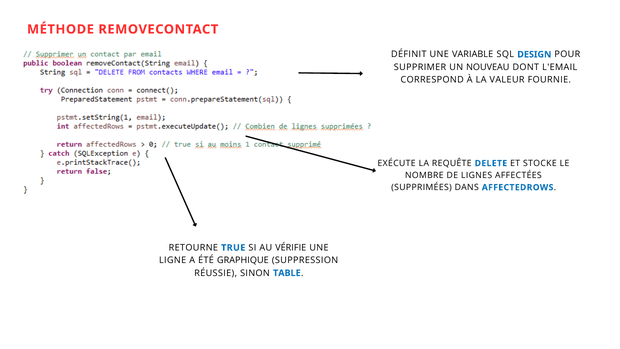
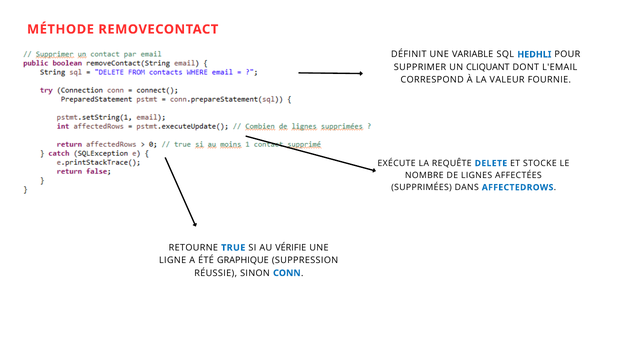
DESIGN: DESIGN -> HEDHLI
NOUVEAU: NOUVEAU -> CLIQUANT
TABLE: TABLE -> CONN
